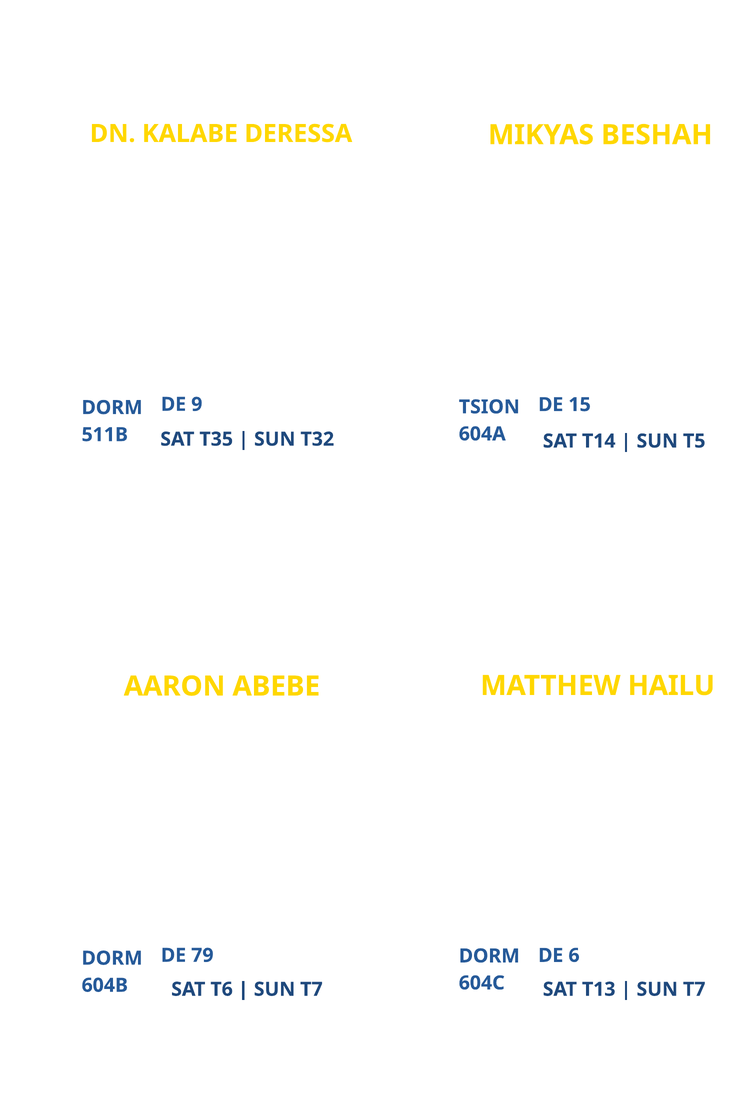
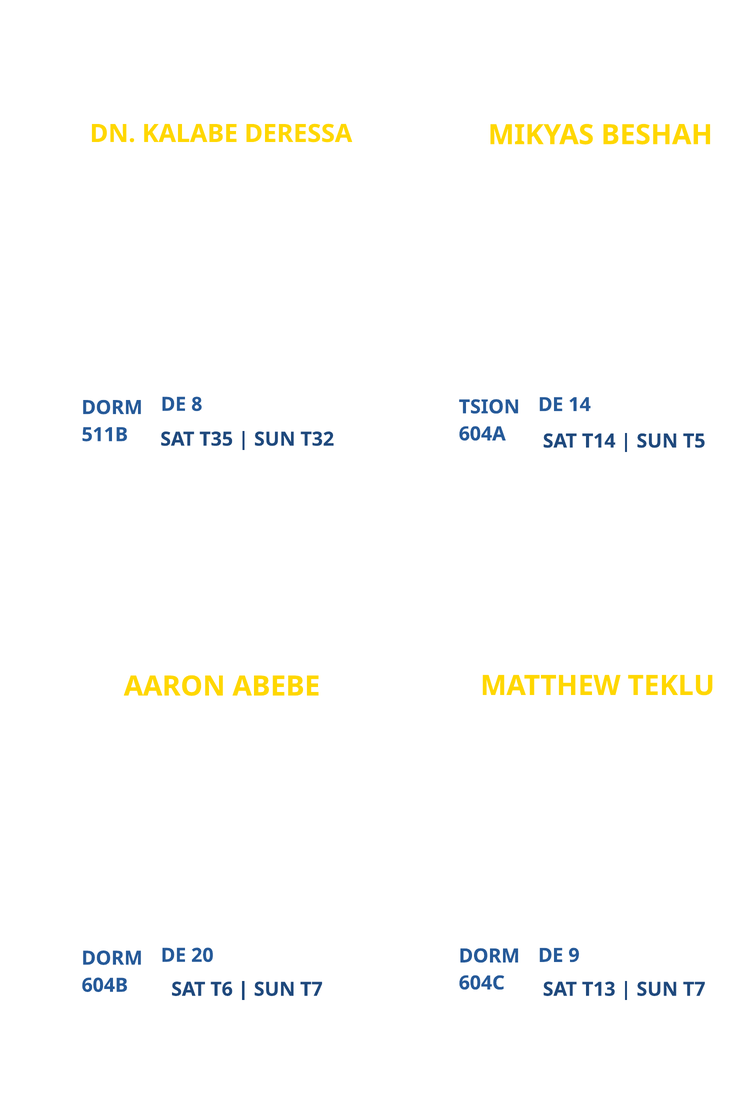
9: 9 -> 8
15: 15 -> 14
HAILU: HAILU -> TEKLU
79: 79 -> 20
6: 6 -> 9
